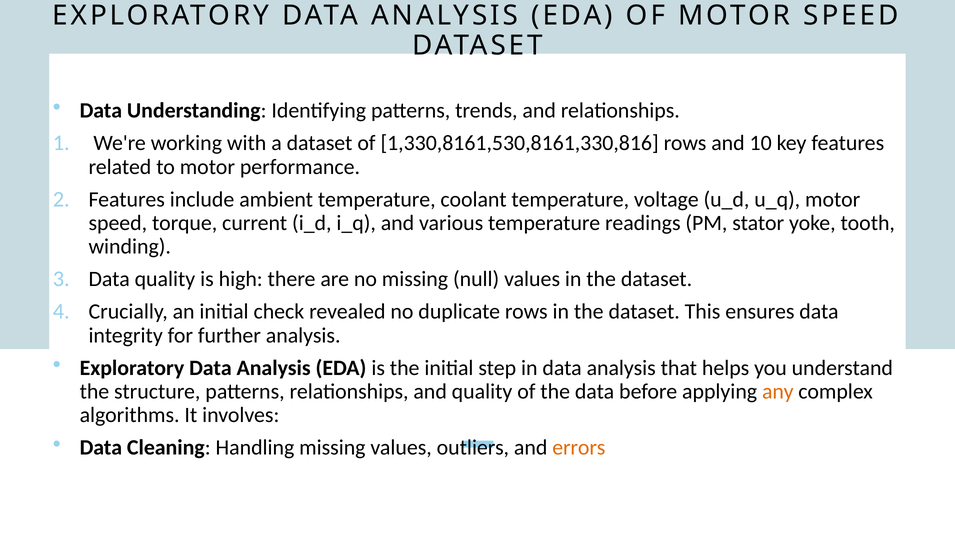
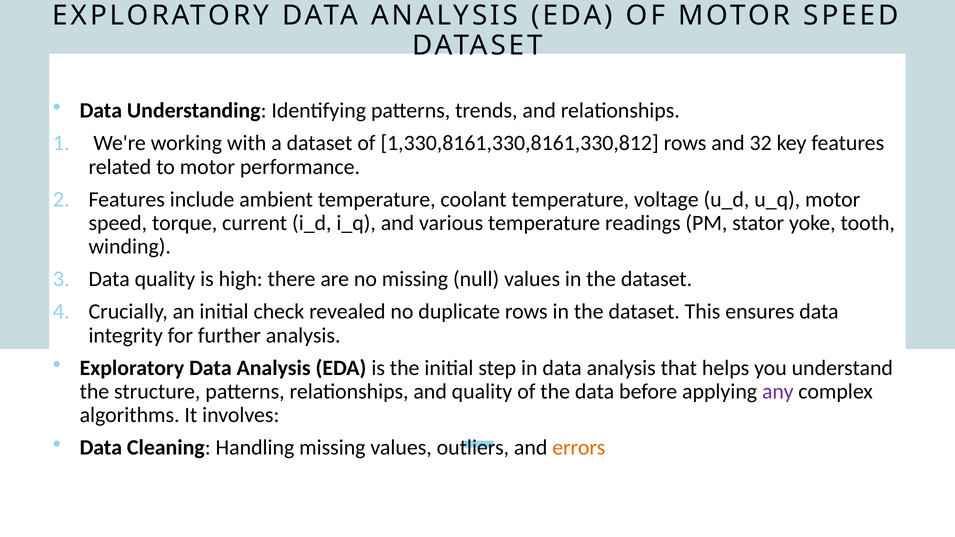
1,330,8161,530,8161,330,816: 1,330,8161,530,8161,330,816 -> 1,330,8161,330,8161,330,812
10: 10 -> 32
any colour: orange -> purple
